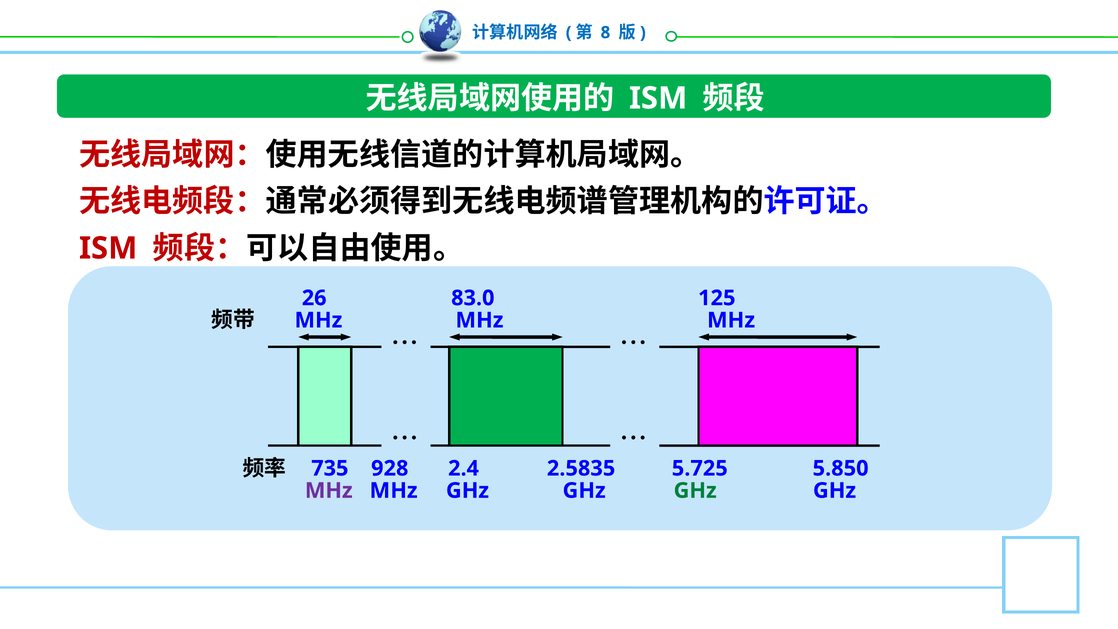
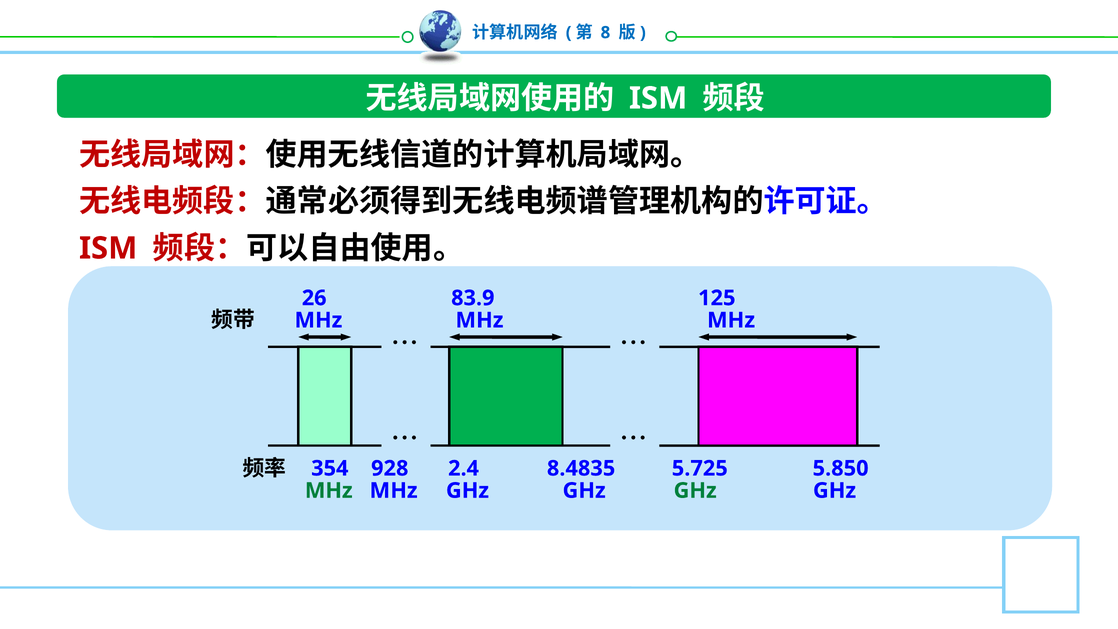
83.0: 83.0 -> 83.9
735: 735 -> 354
2.5835: 2.5835 -> 8.4835
MHz at (329, 491) colour: purple -> green
